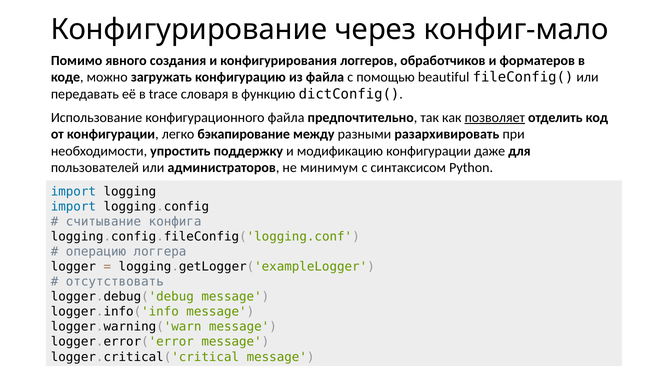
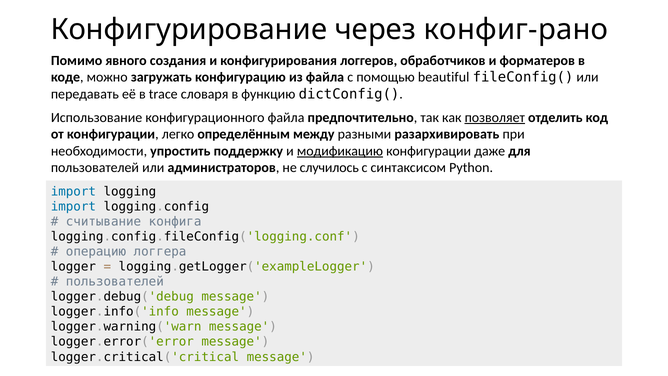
конфиг-мало: конфиг-мало -> конфиг-рано
бэкапирование: бэкапирование -> определённым
модификацию underline: none -> present
минимум: минимум -> случилось
отсутствовать at (115, 281): отсутствовать -> пользователей
